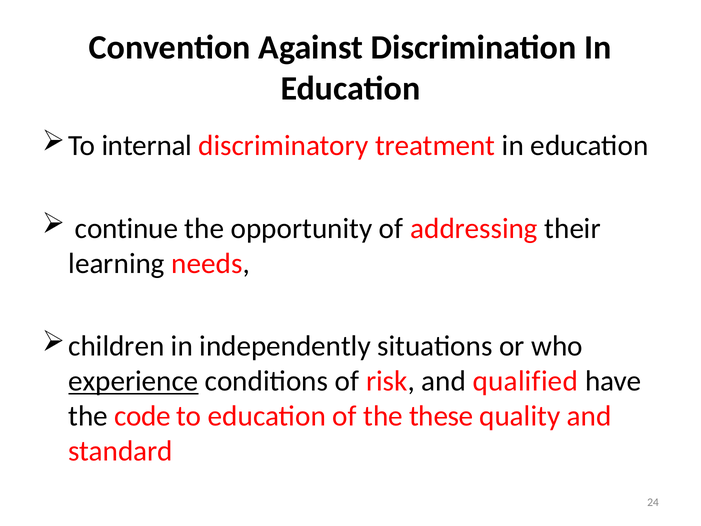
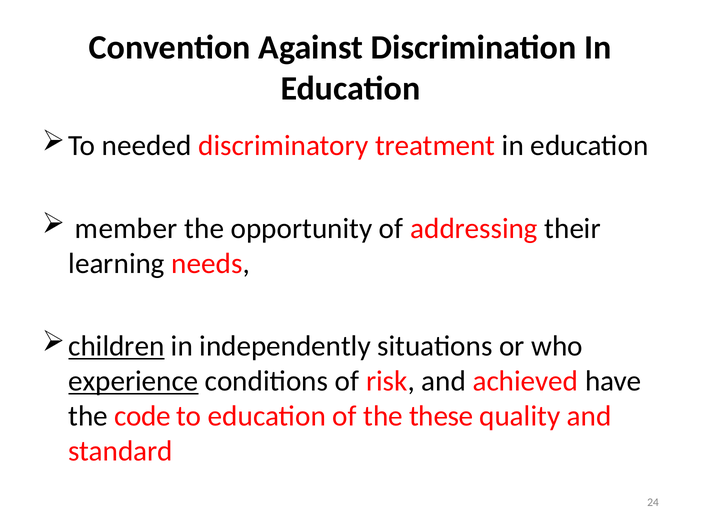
internal: internal -> needed
continue: continue -> member
children underline: none -> present
qualified: qualified -> achieved
